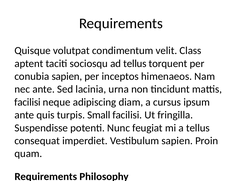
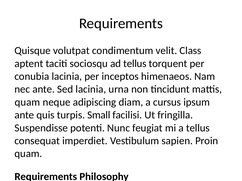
conubia sapien: sapien -> lacinia
facilisi at (27, 102): facilisi -> quam
